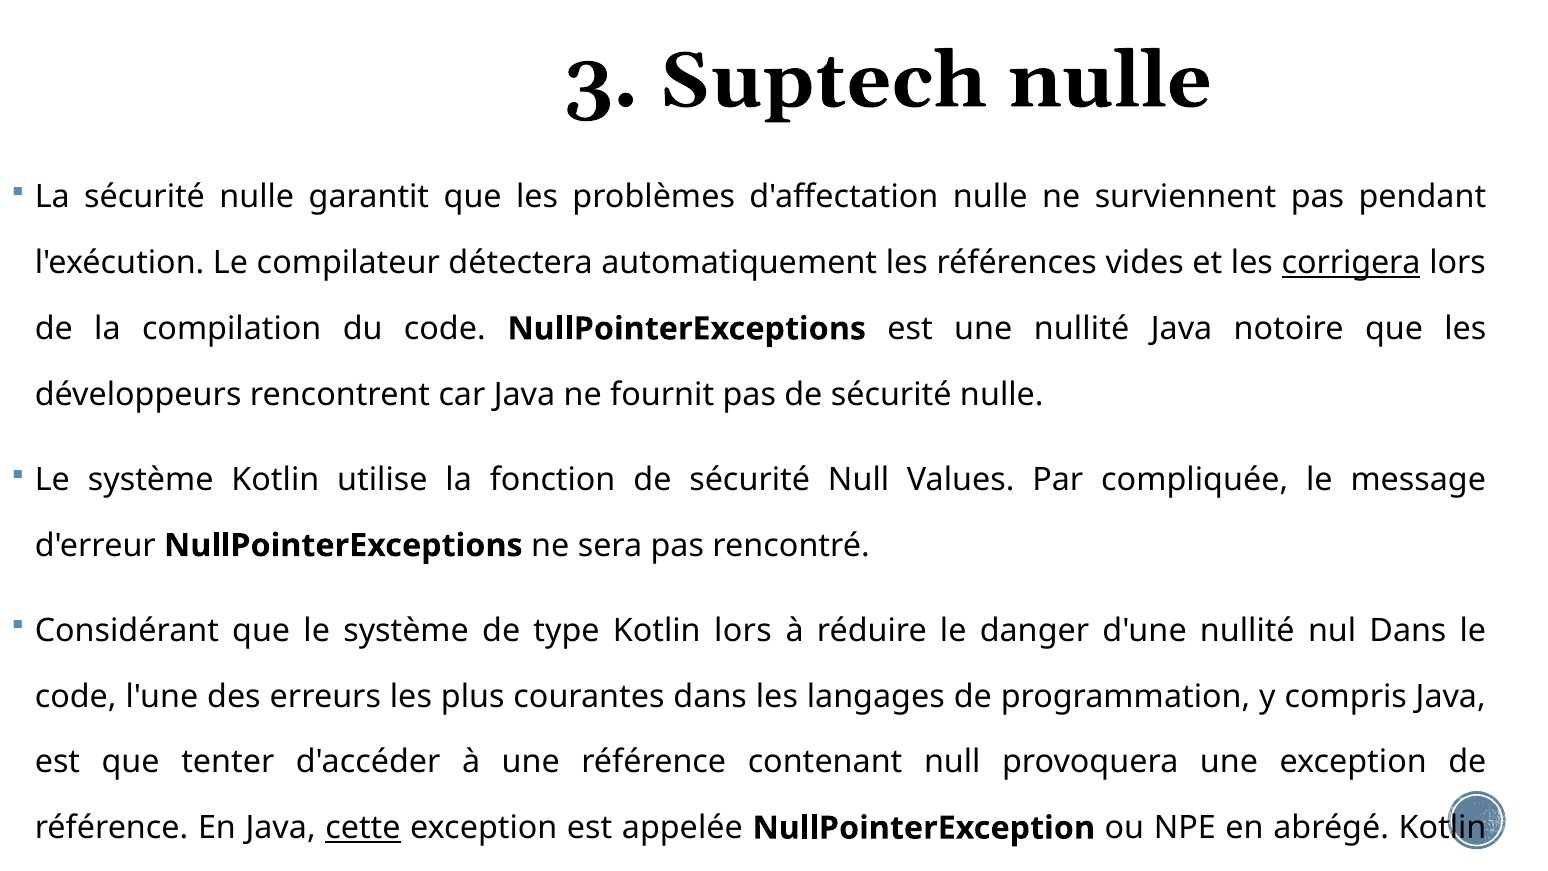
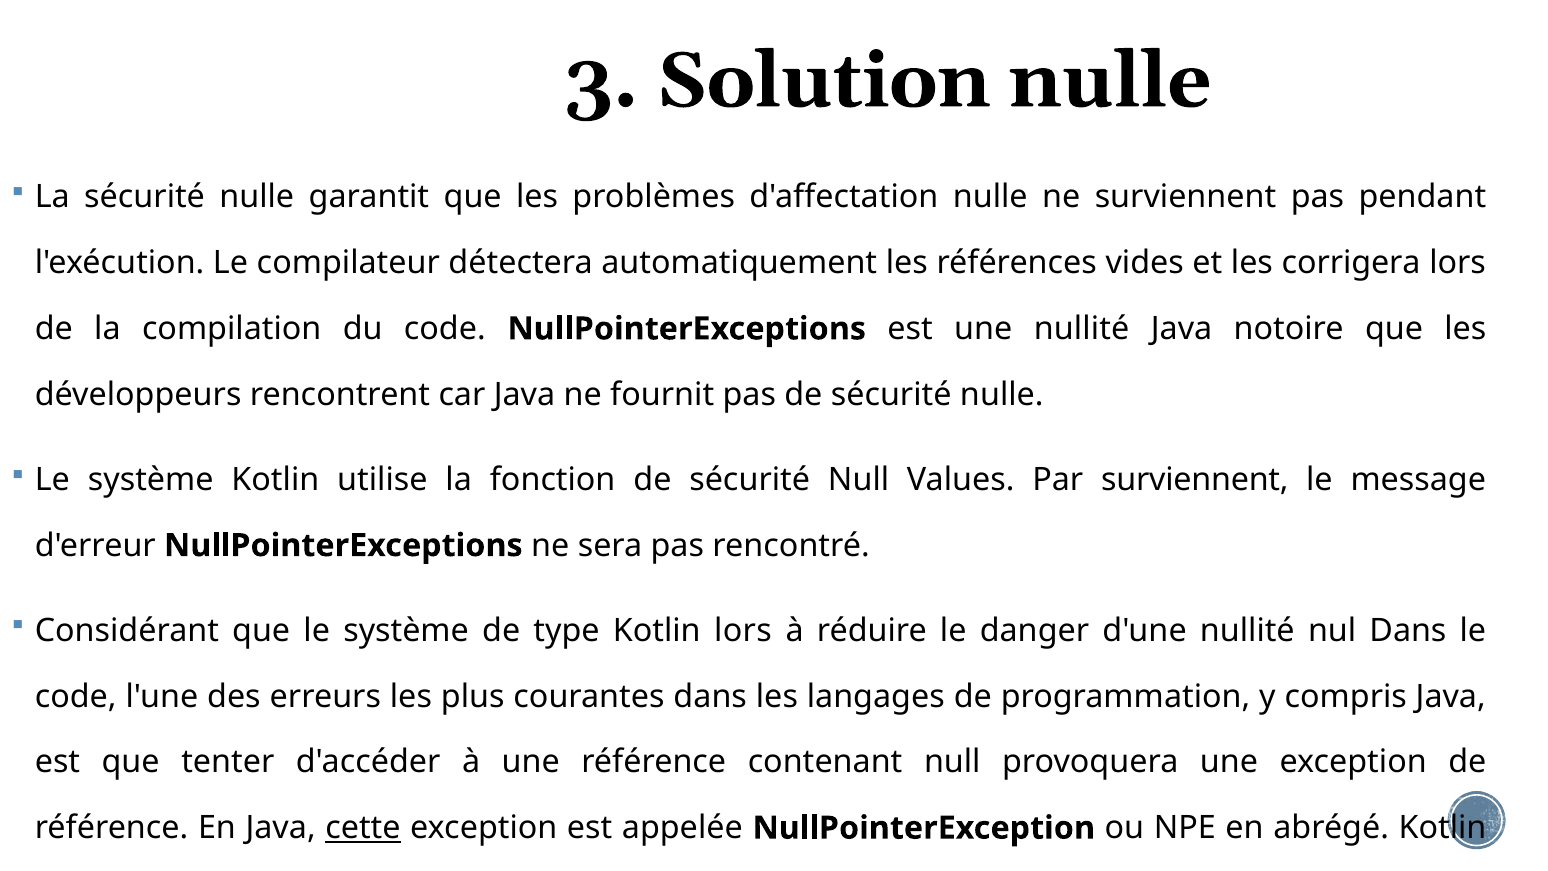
Suptech: Suptech -> Solution
corrigera underline: present -> none
Par compliquée: compliquée -> surviennent
